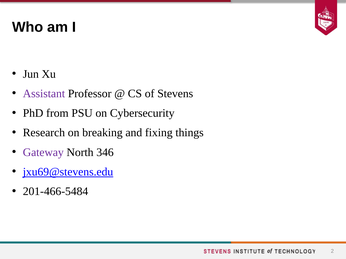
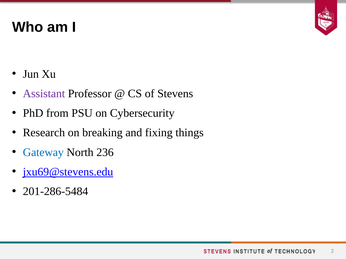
Gateway colour: purple -> blue
346: 346 -> 236
201-466-5484: 201-466-5484 -> 201-286-5484
